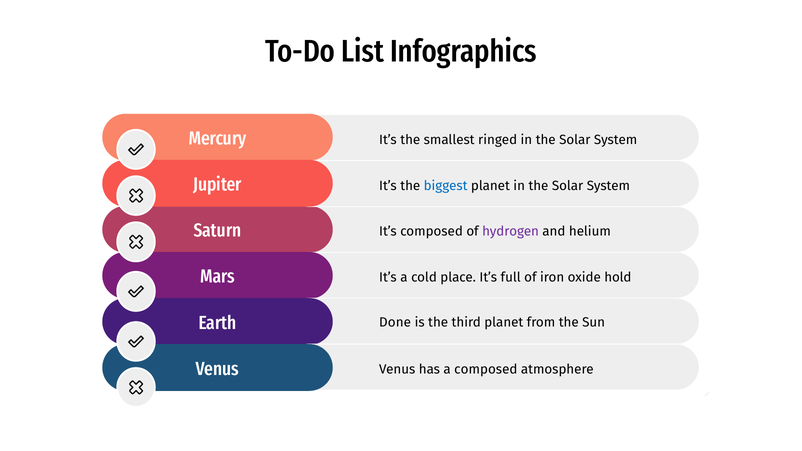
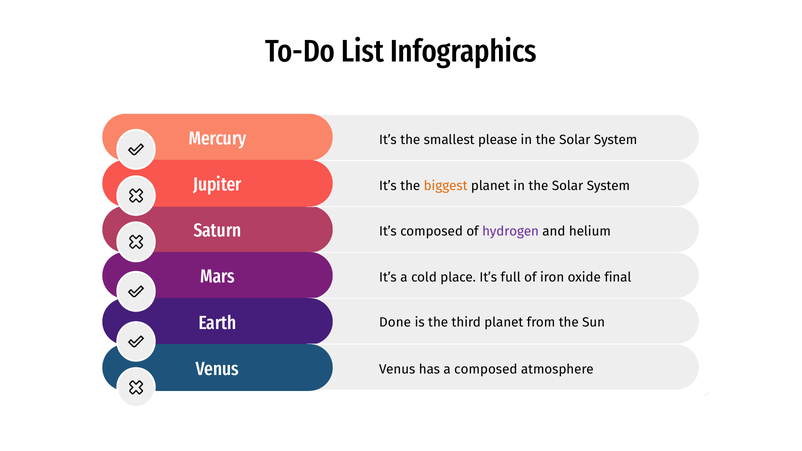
ringed: ringed -> please
biggest colour: blue -> orange
hold: hold -> final
